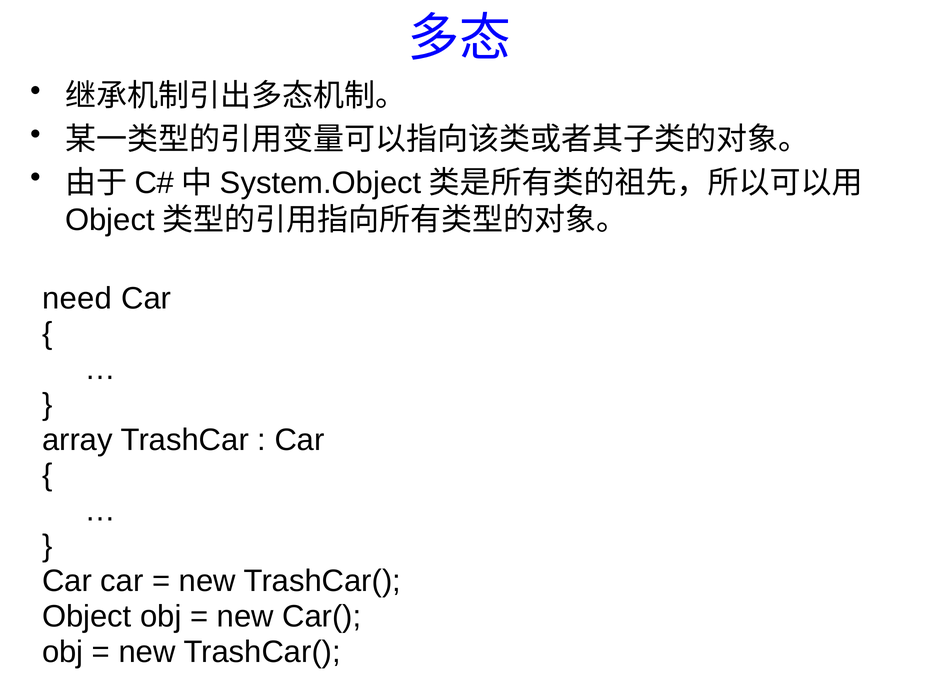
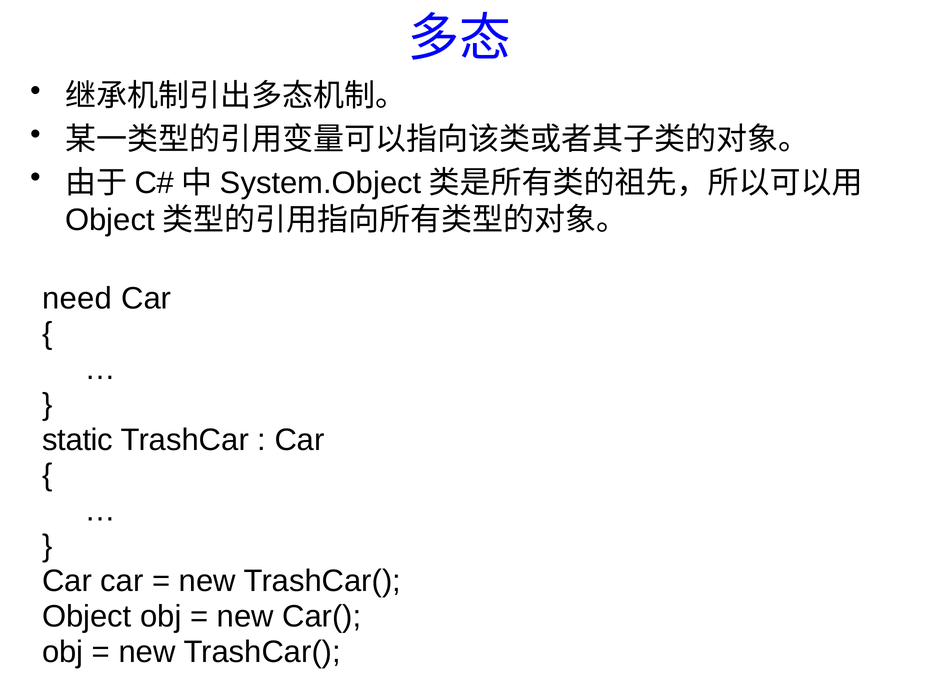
array: array -> static
